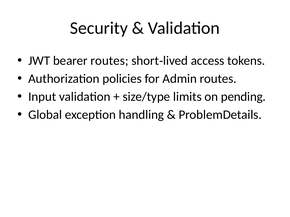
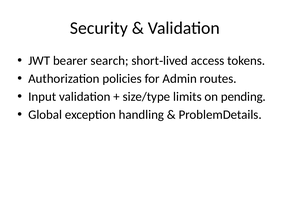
bearer routes: routes -> search
